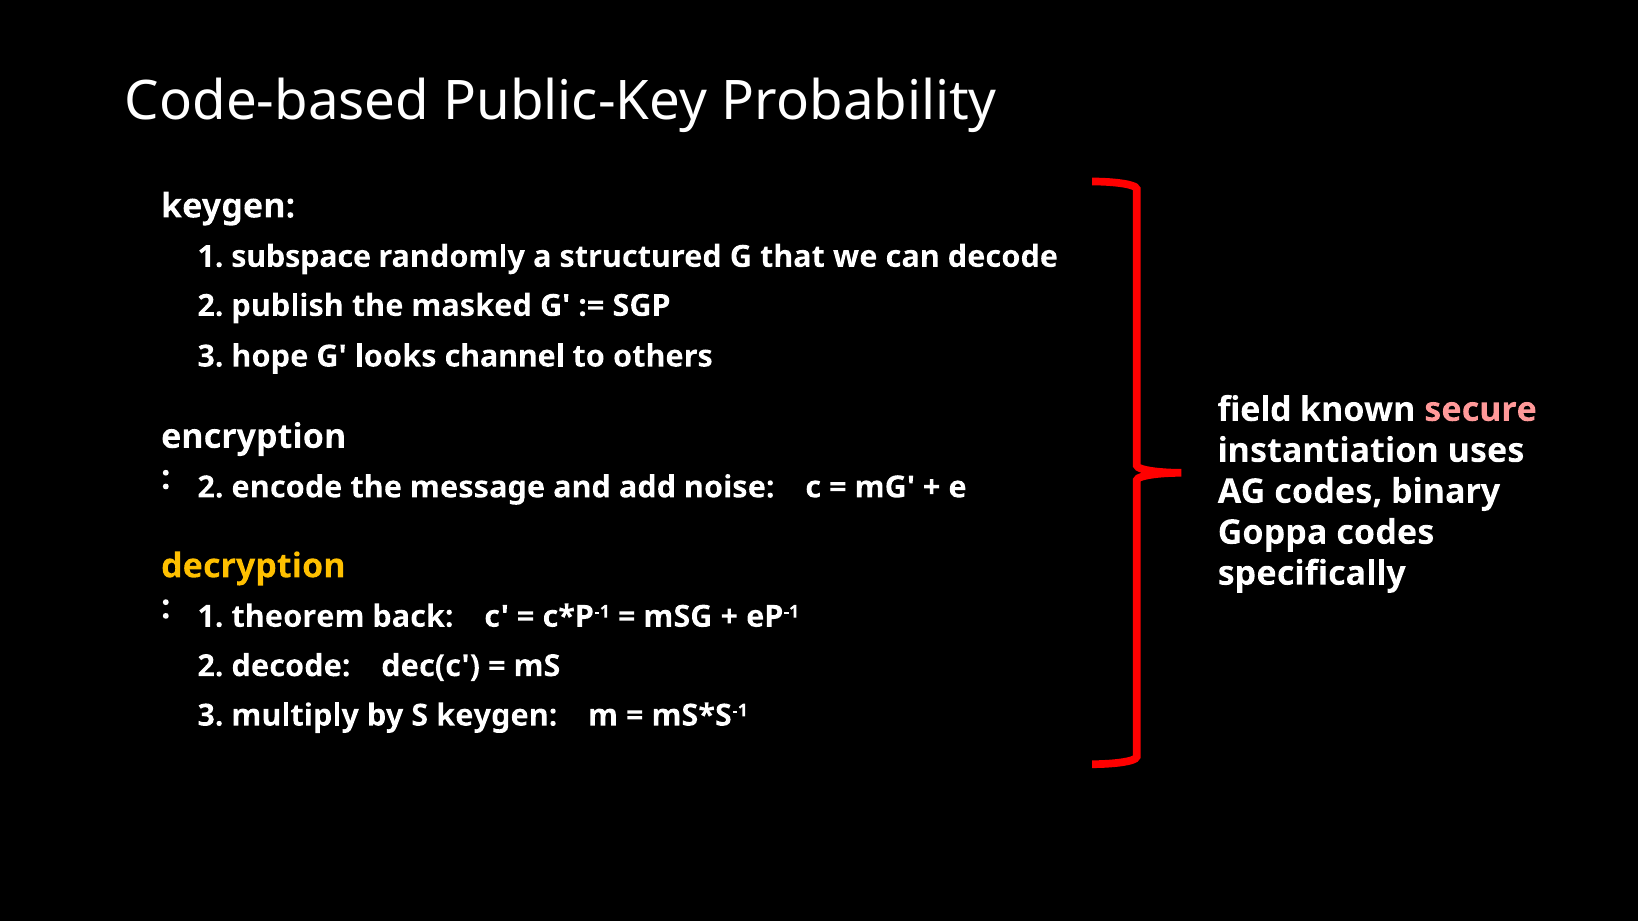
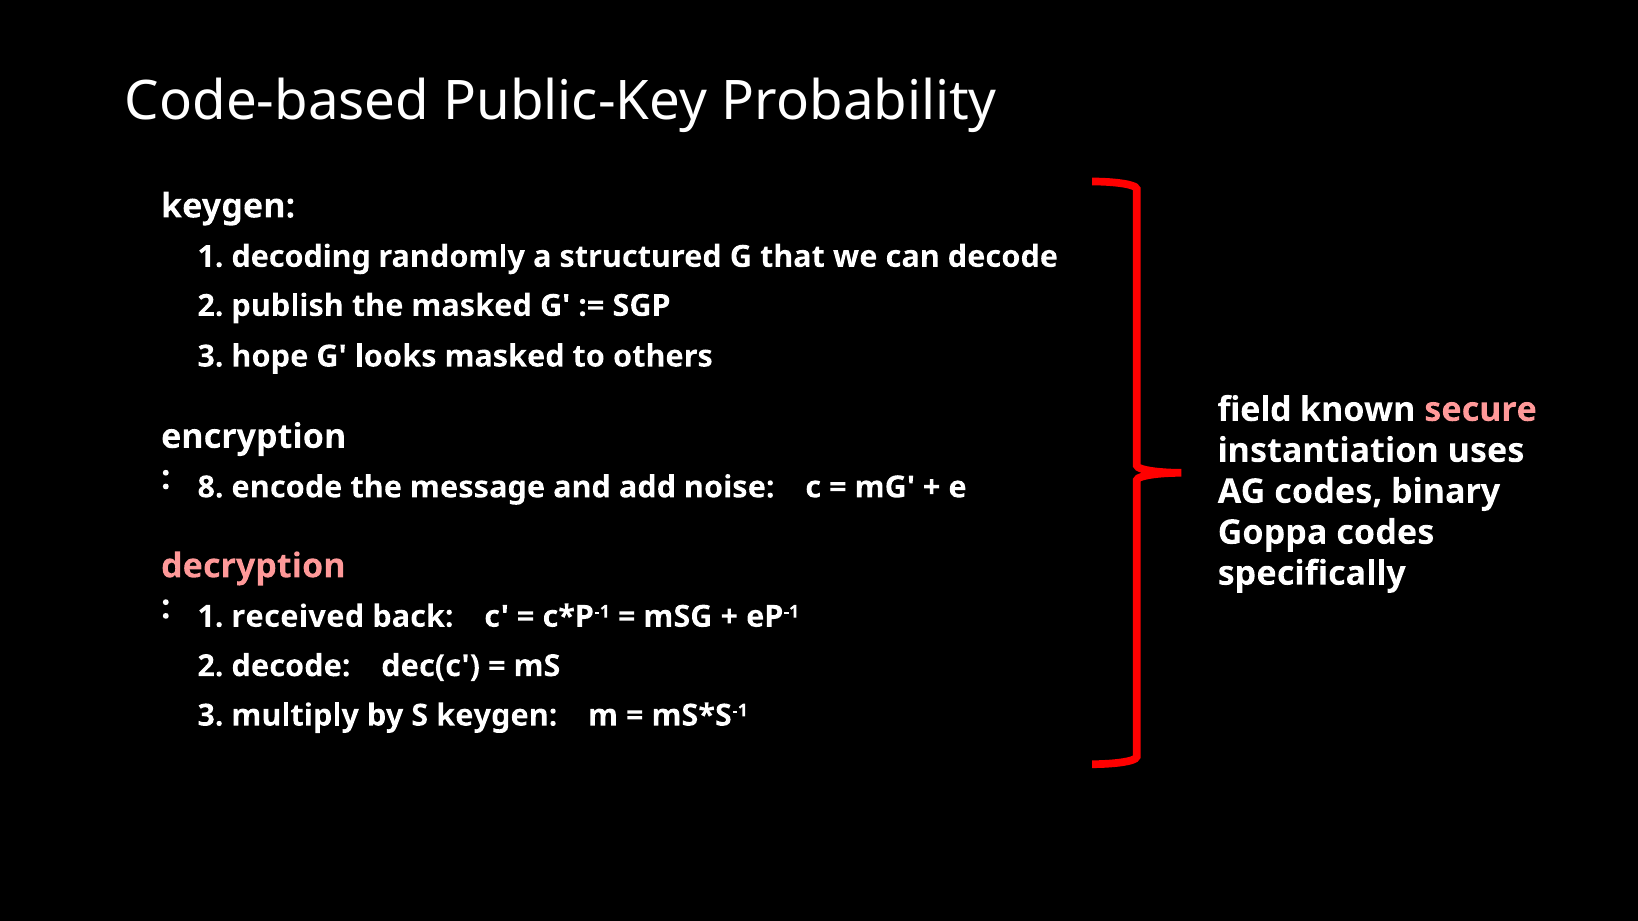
subspace: subspace -> decoding
looks channel: channel -> masked
2 at (210, 487): 2 -> 8
decryption colour: yellow -> pink
theorem: theorem -> received
